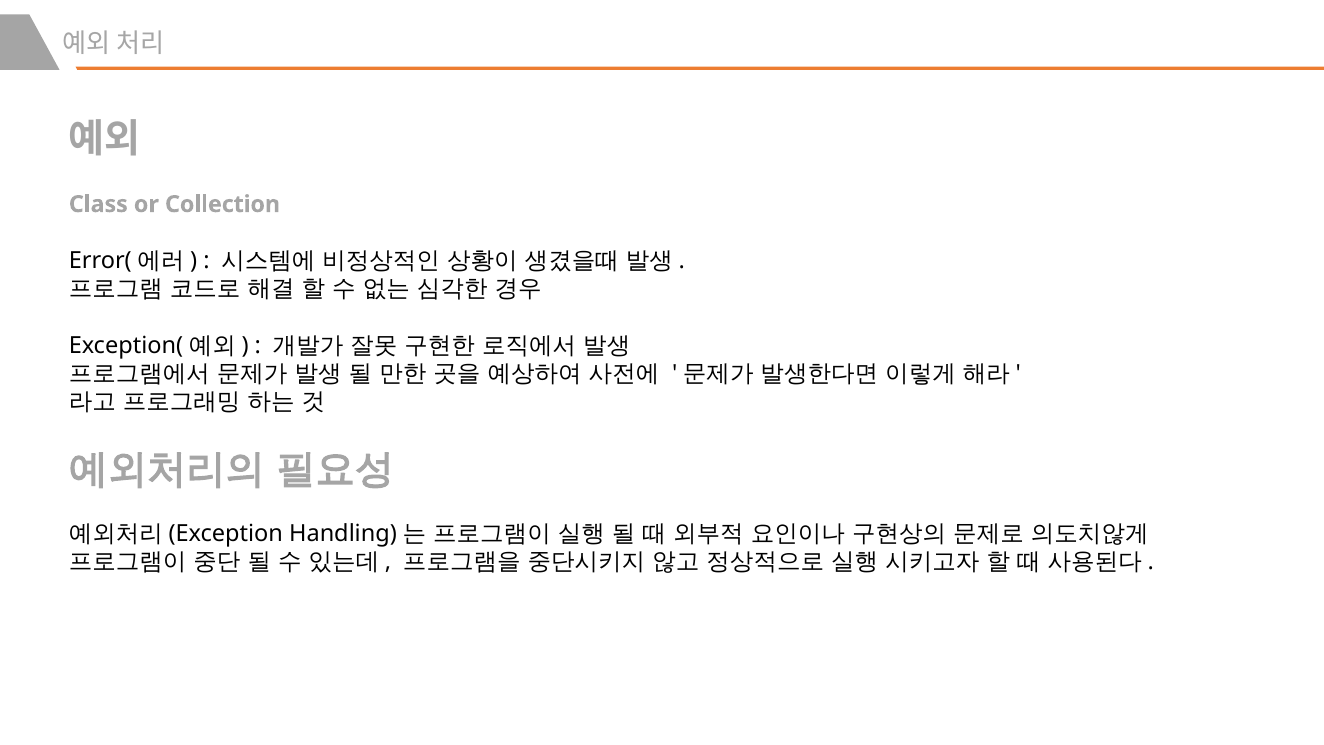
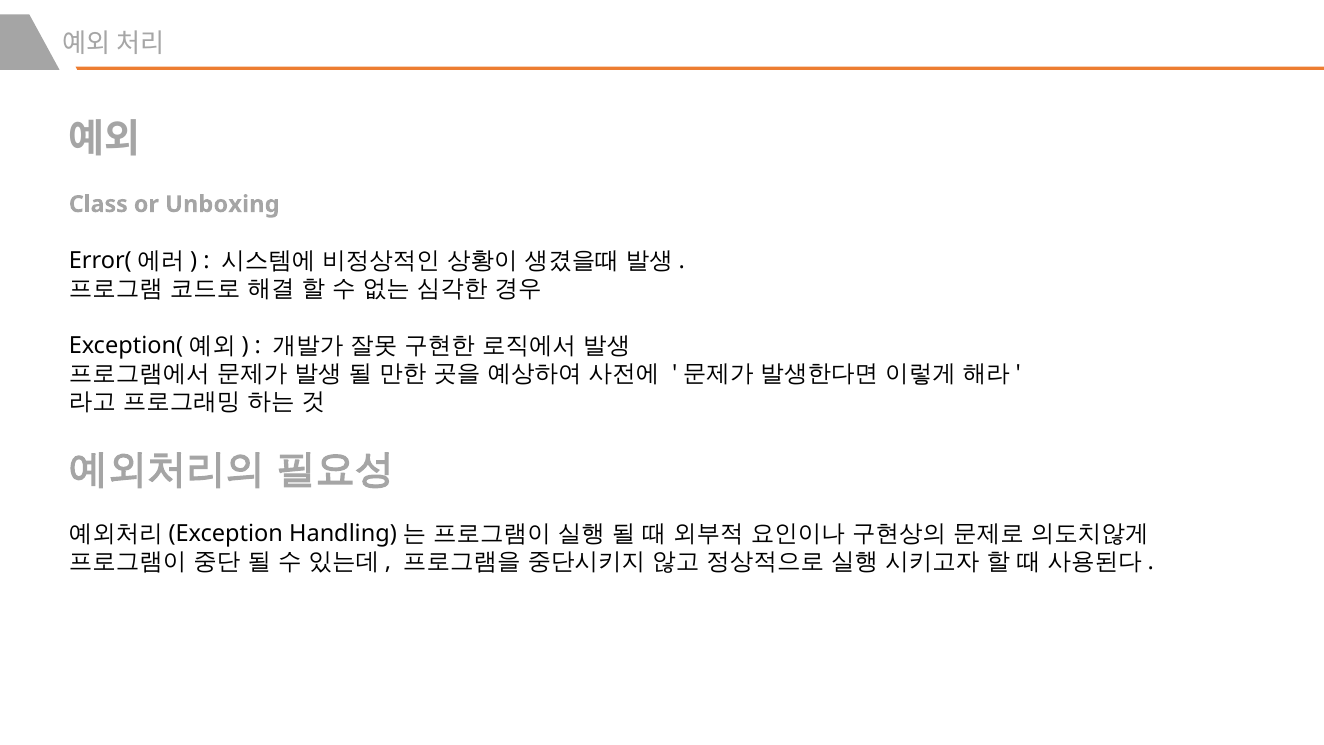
Collection: Collection -> Unboxing
